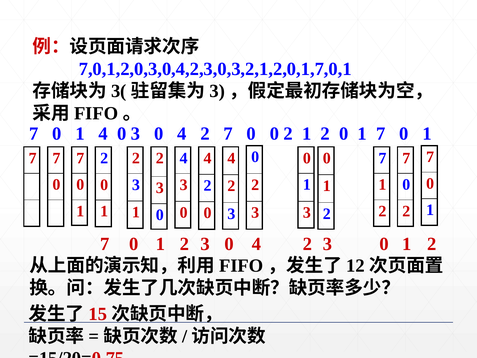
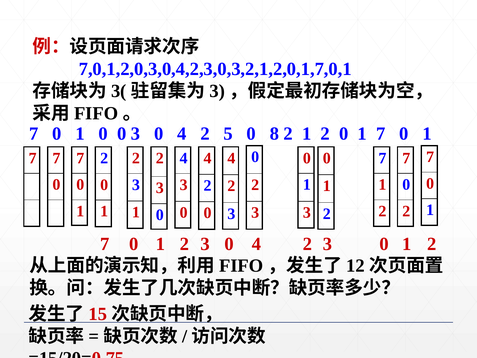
4 at (103, 134): 4 -> 0
4 2 7: 7 -> 5
0 0: 0 -> 8
